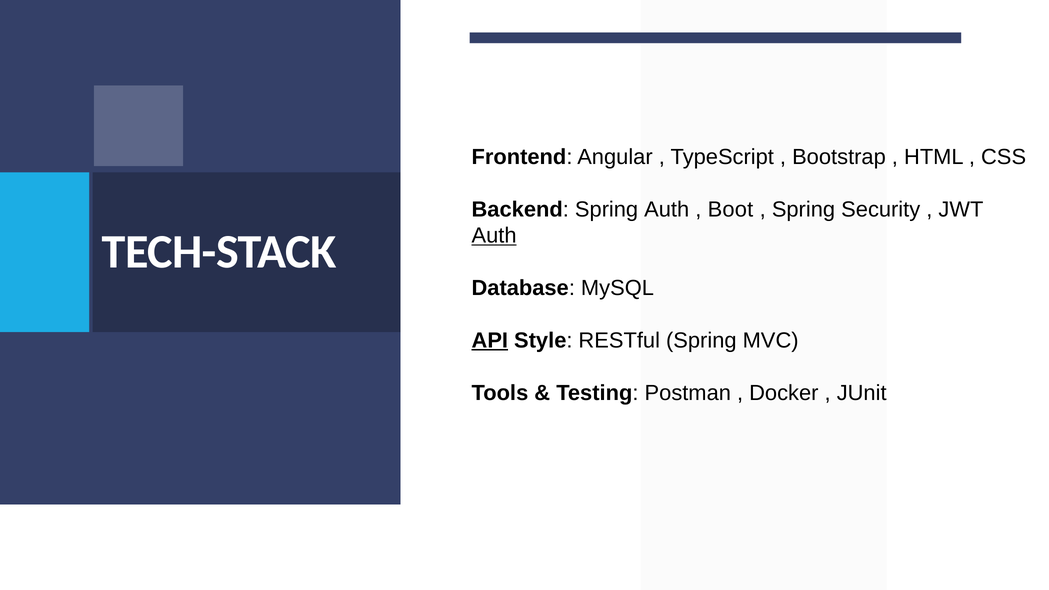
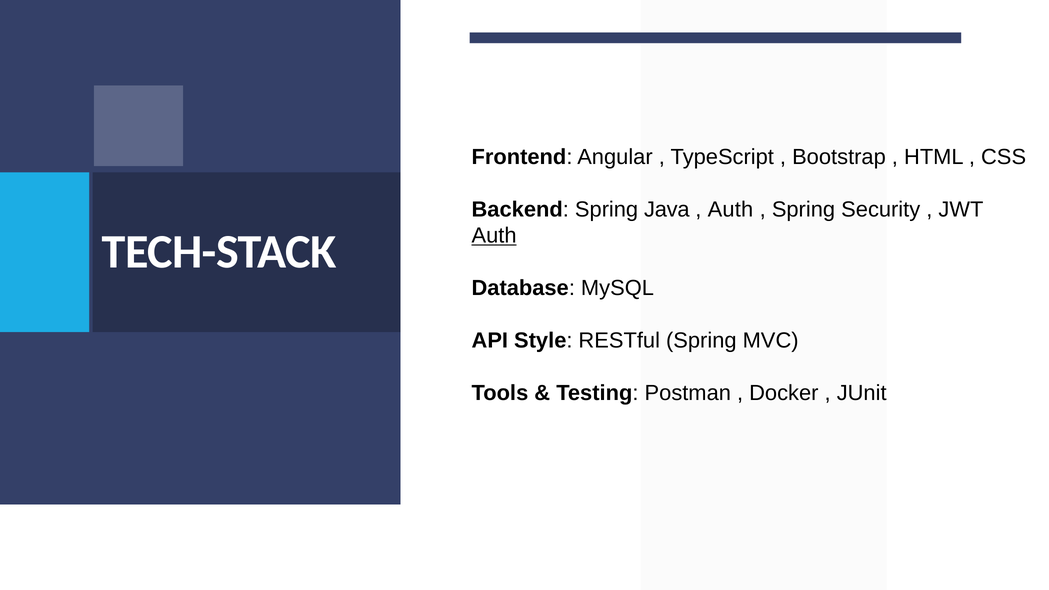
Spring Auth: Auth -> Java
Boot at (730, 209): Boot -> Auth
API underline: present -> none
